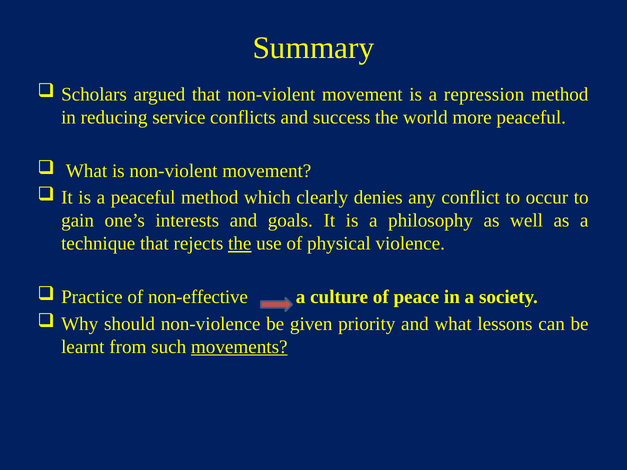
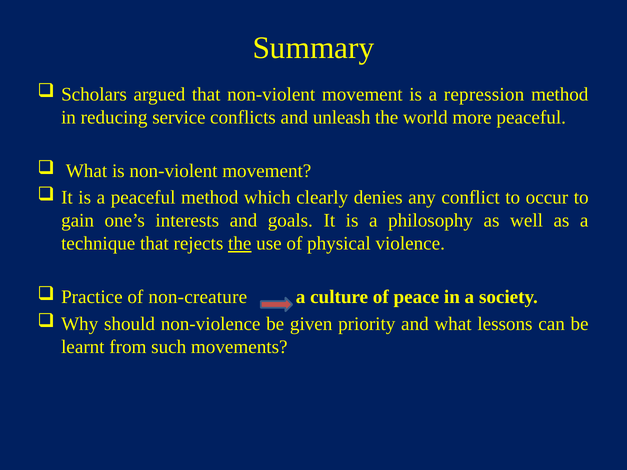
success: success -> unleash
non-effective: non-effective -> non-creature
movements underline: present -> none
